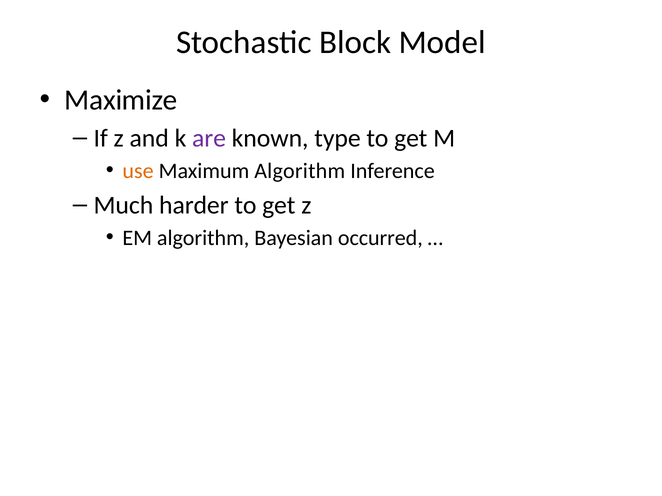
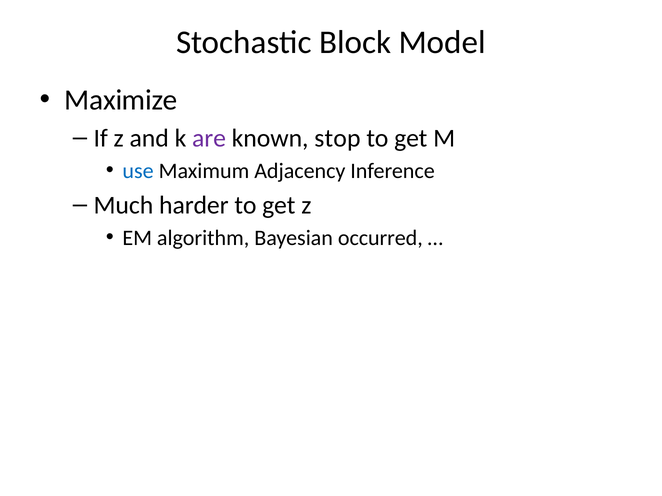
type: type -> stop
use colour: orange -> blue
Maximum Algorithm: Algorithm -> Adjacency
